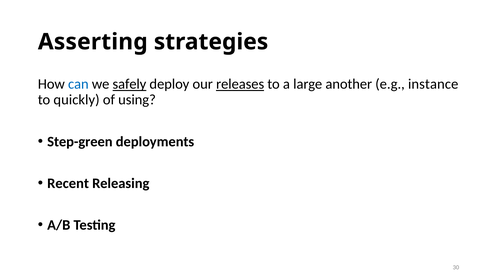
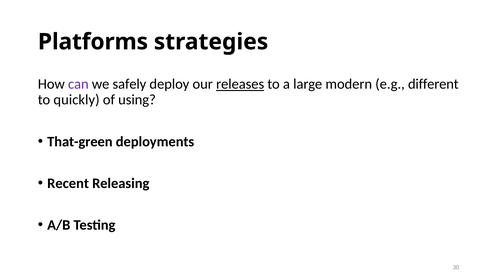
Asserting: Asserting -> Platforms
can colour: blue -> purple
safely underline: present -> none
another: another -> modern
instance: instance -> different
Step-green: Step-green -> That-green
